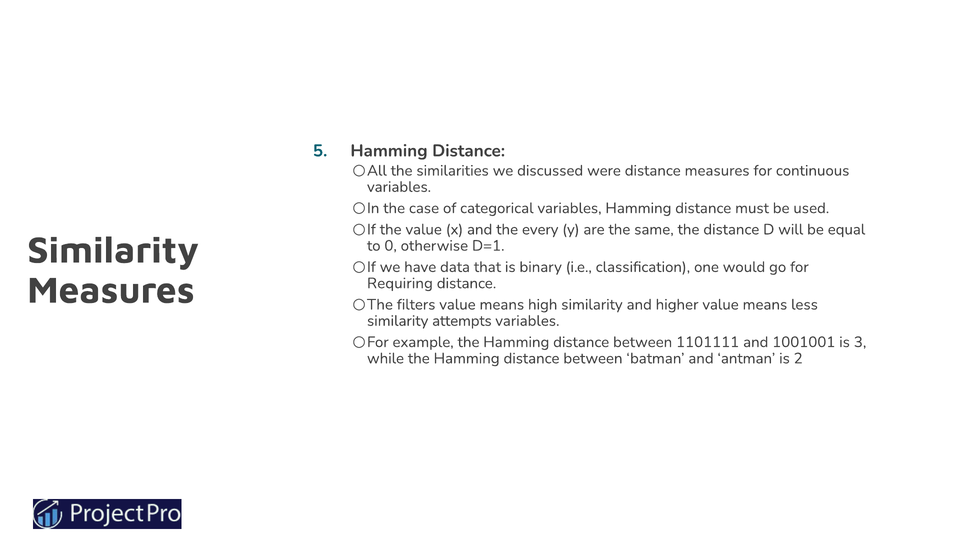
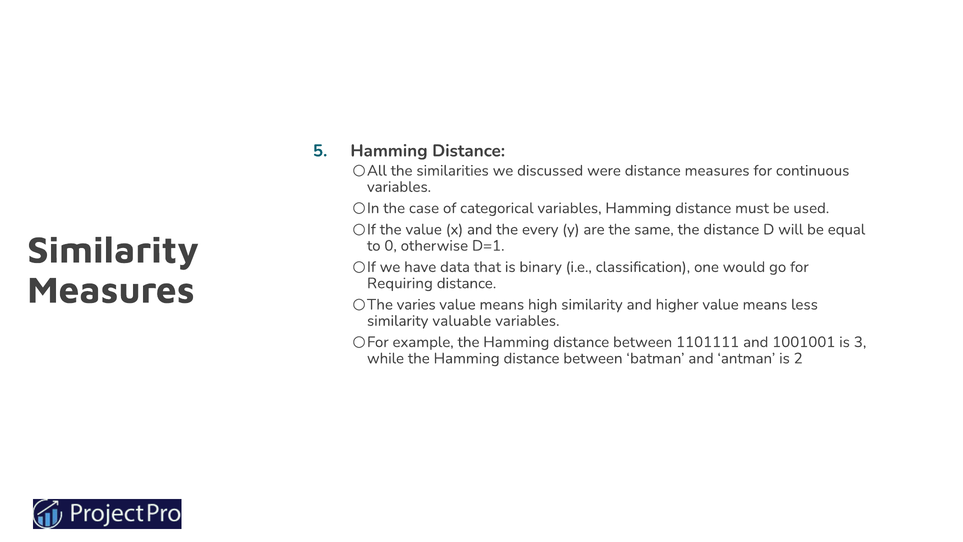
filters: filters -> varies
attempts: attempts -> valuable
